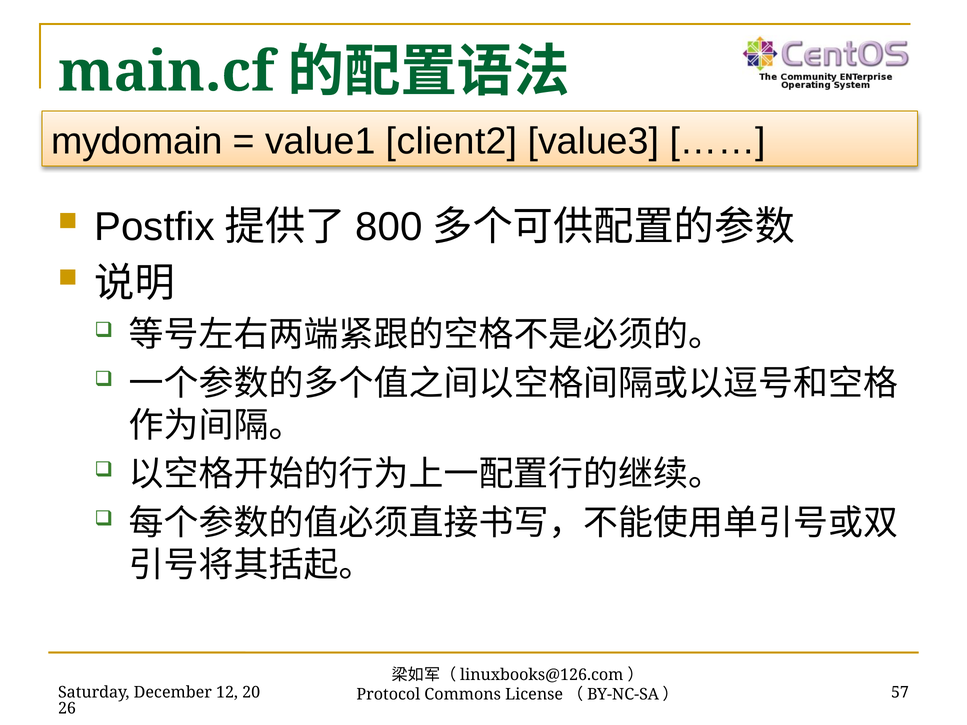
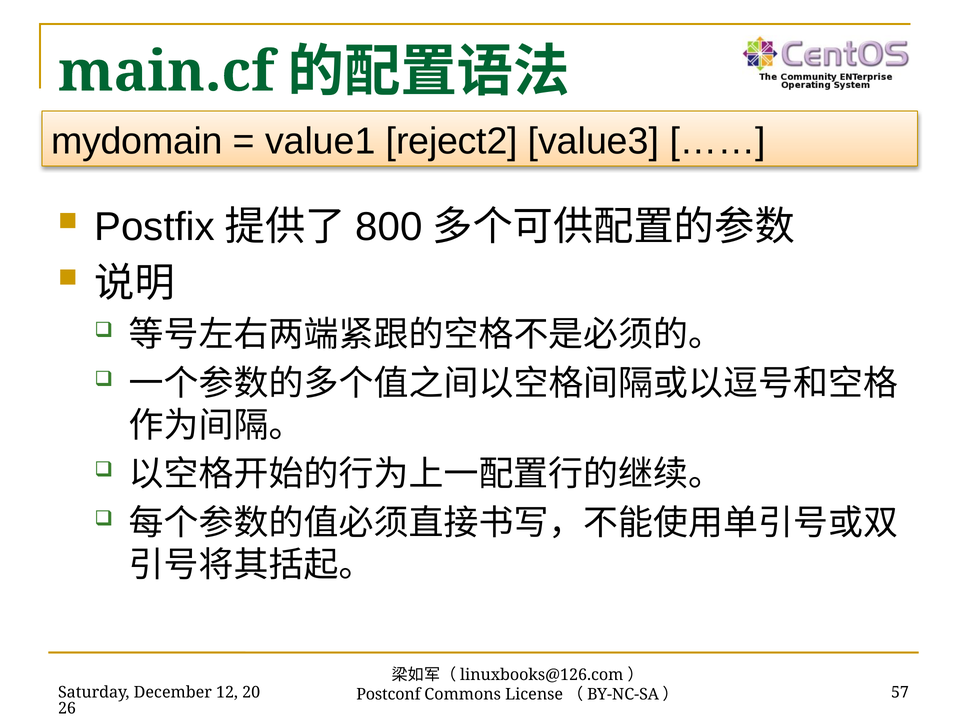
client2: client2 -> reject2
Protocol: Protocol -> Postconf
